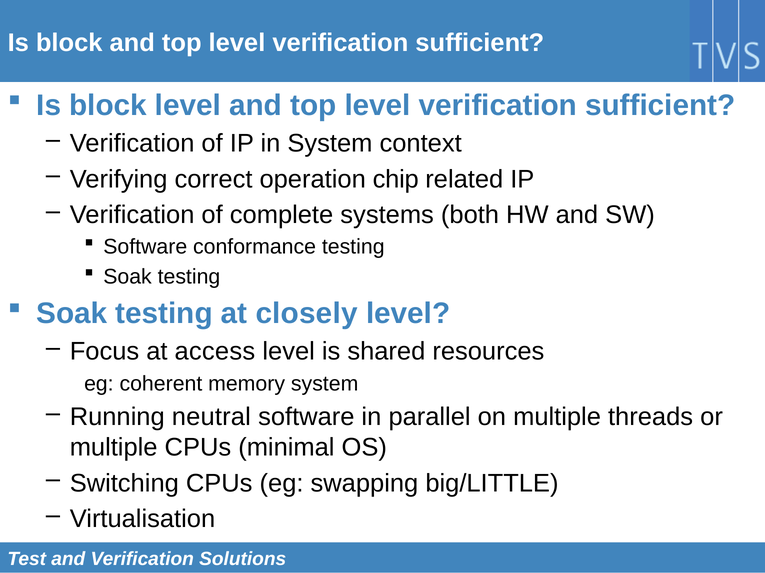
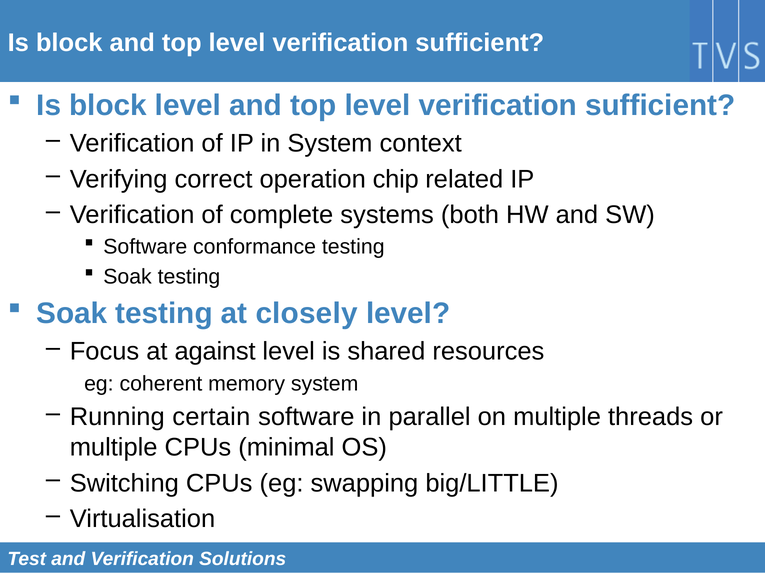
access: access -> against
neutral: neutral -> certain
